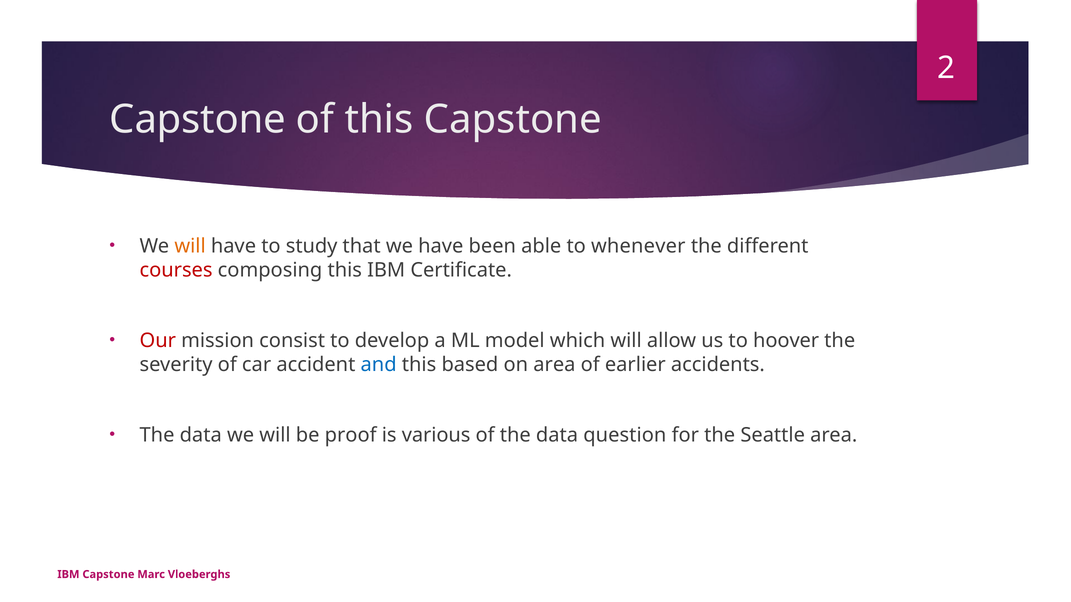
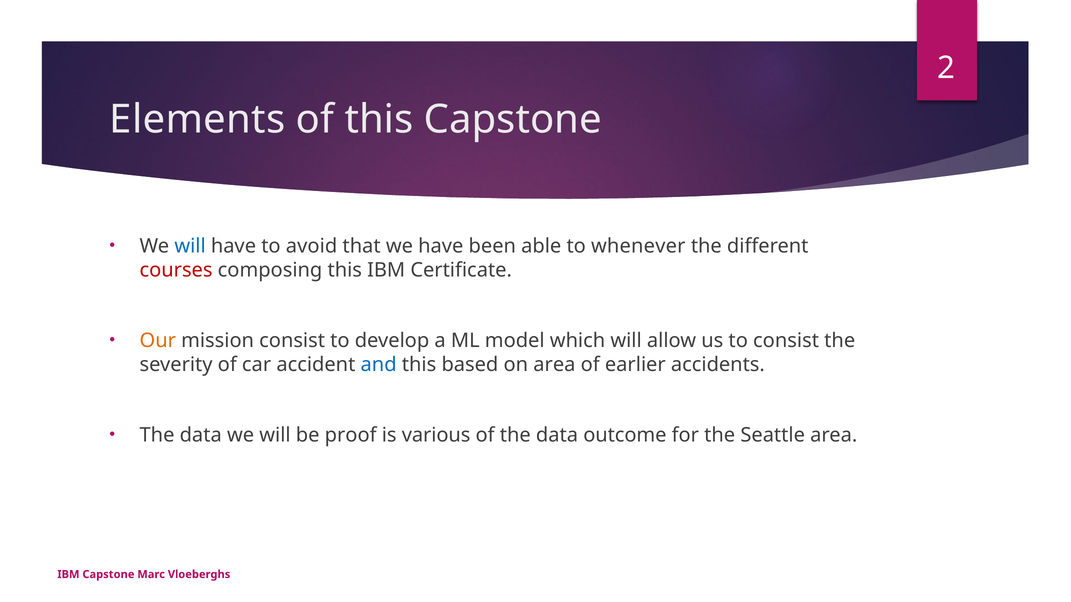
Capstone at (198, 119): Capstone -> Elements
will at (190, 246) colour: orange -> blue
study: study -> avoid
Our colour: red -> orange
to hoover: hoover -> consist
question: question -> outcome
